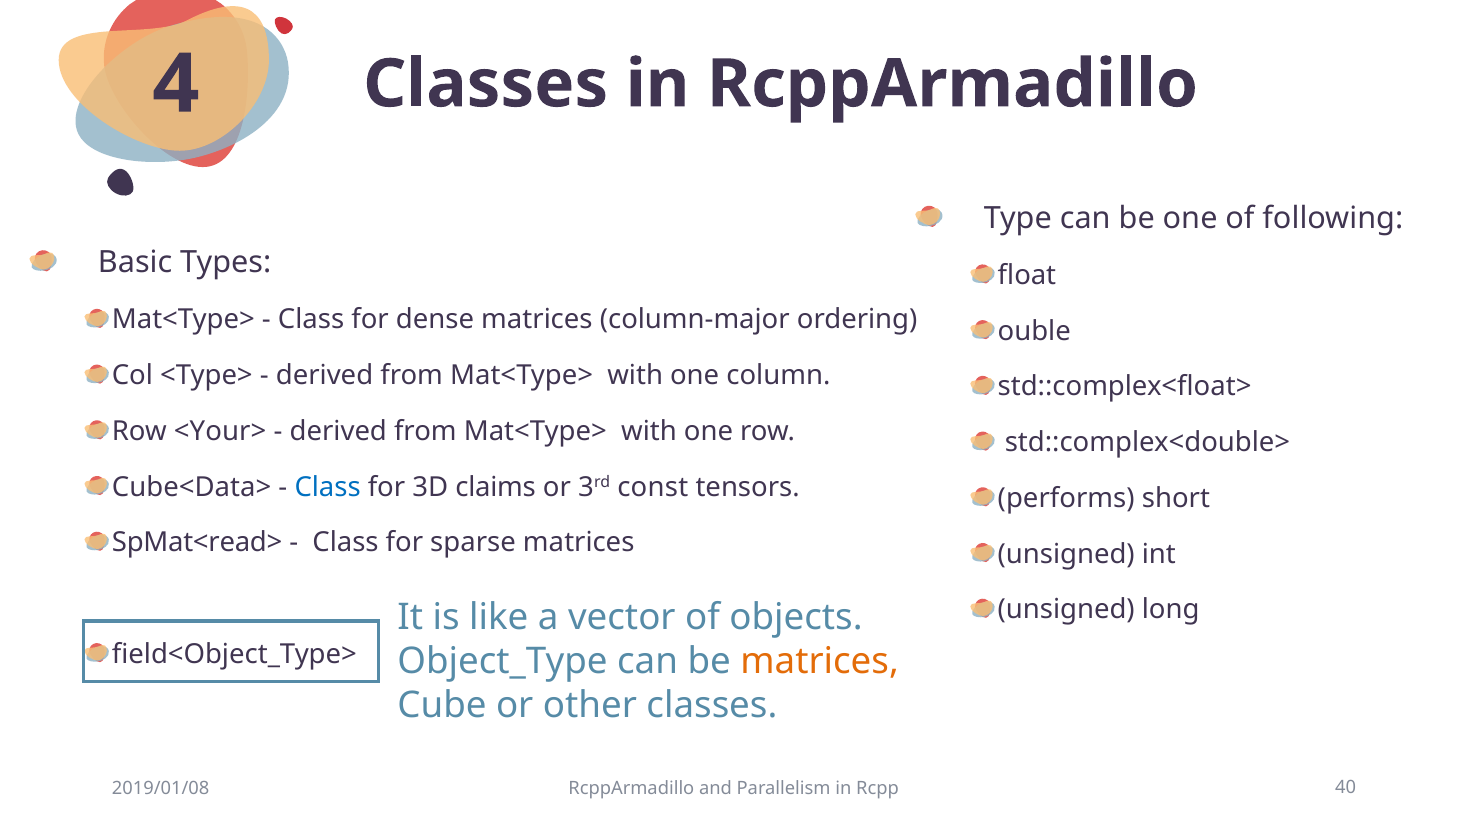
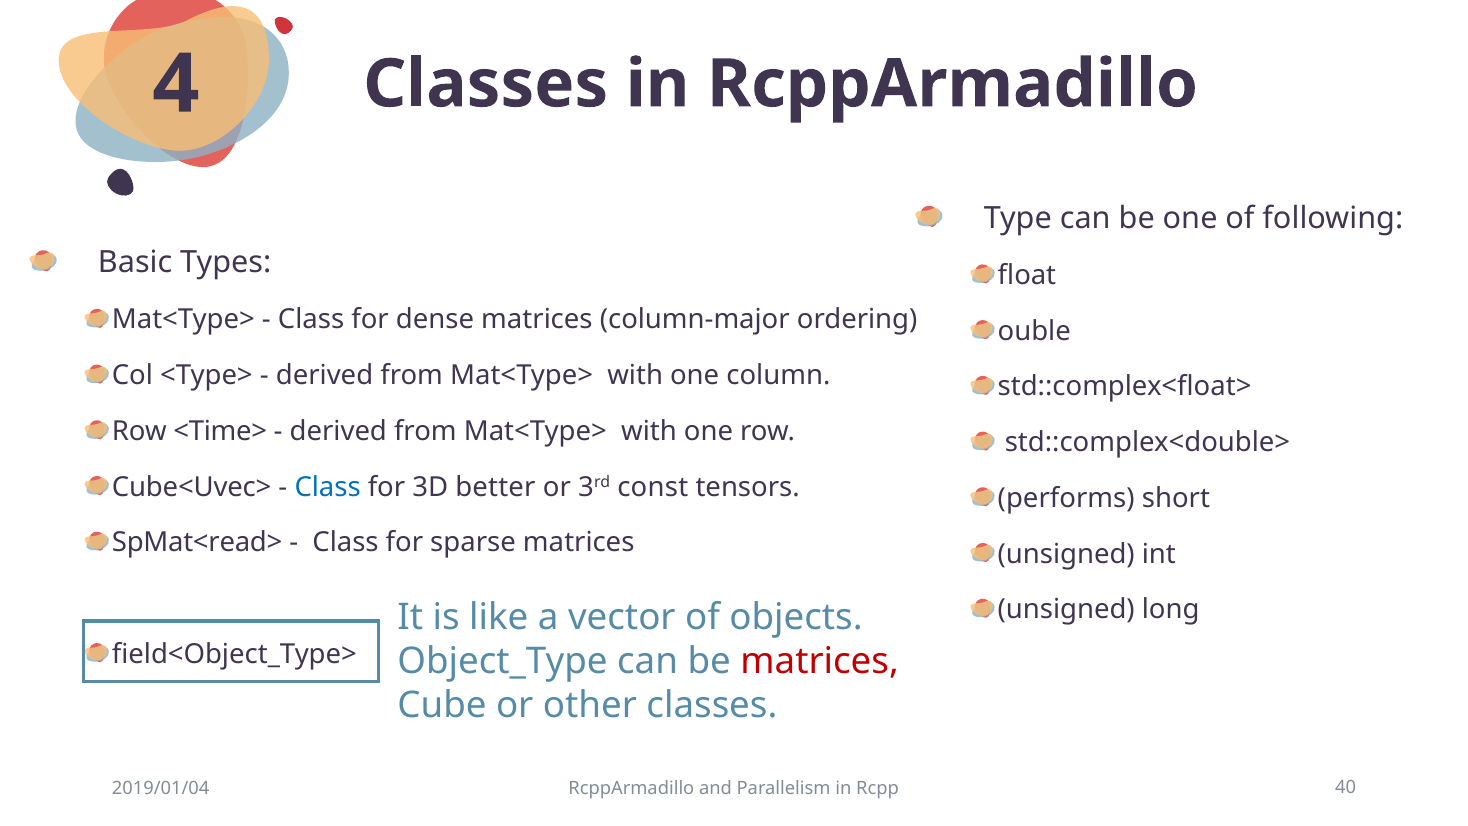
<Your>: <Your> -> <Time>
Cube<Data>: Cube<Data> -> Cube<Uvec>
claims: claims -> better
matrices at (820, 661) colour: orange -> red
2019/01/08: 2019/01/08 -> 2019/01/04
